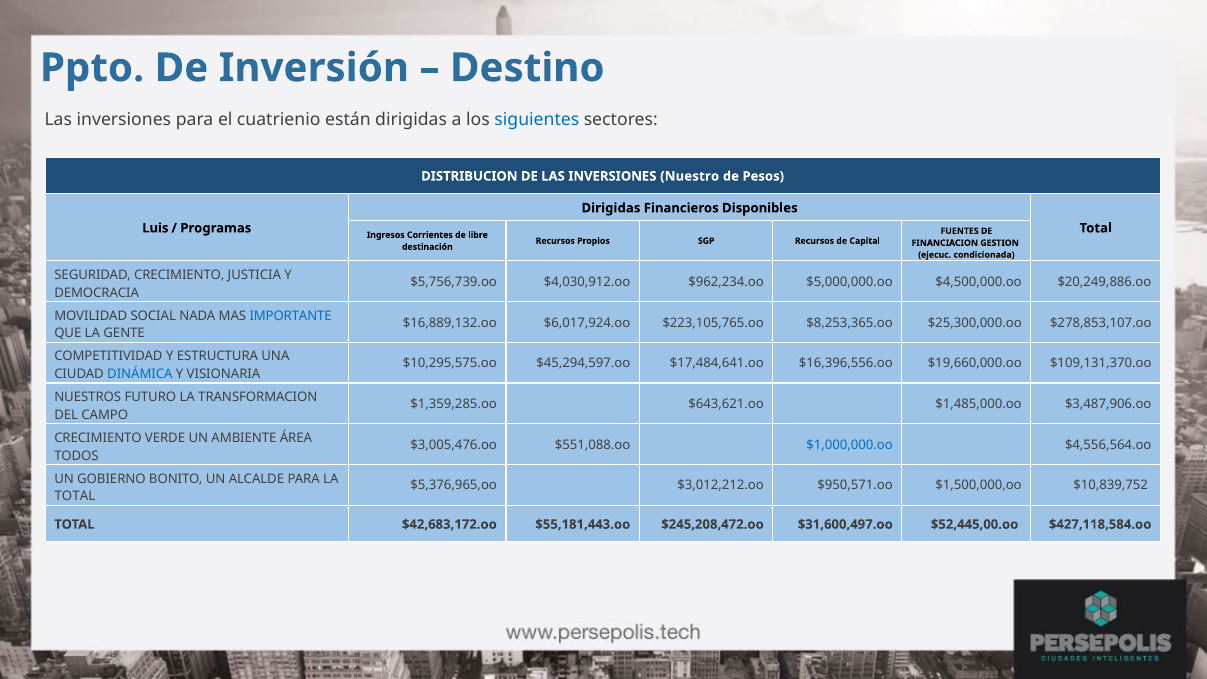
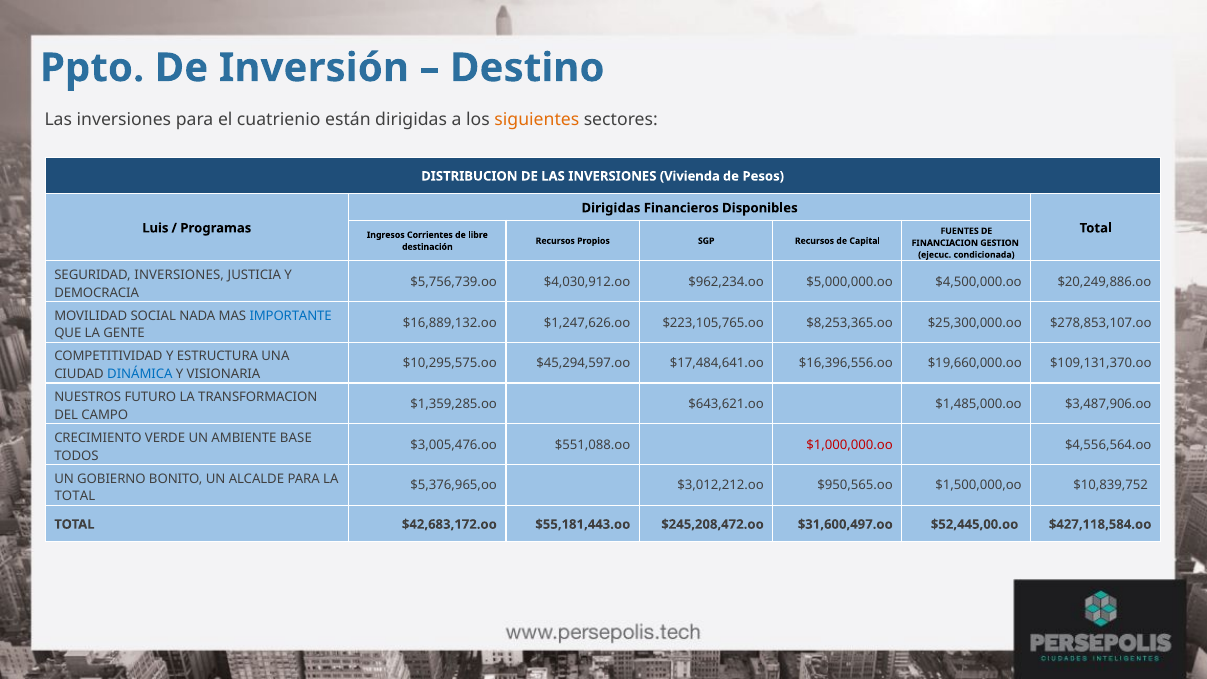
siguientes colour: blue -> orange
Nuestro: Nuestro -> Vivienda
SEGURIDAD CRECIMIENTO: CRECIMIENTO -> INVERSIONES
$6,017,924.oo: $6,017,924.oo -> $1,247,626.oo
ÁREA: ÁREA -> BASE
$1,000,000.oo colour: blue -> red
$950,571.oo: $950,571.oo -> $950,565.oo
